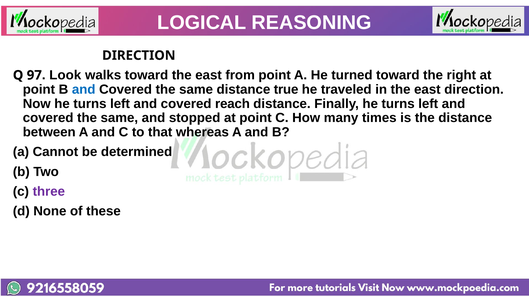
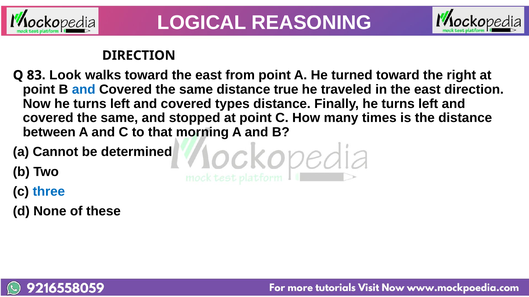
97: 97 -> 83
reach: reach -> types
whereas: whereas -> morning
three colour: purple -> blue
